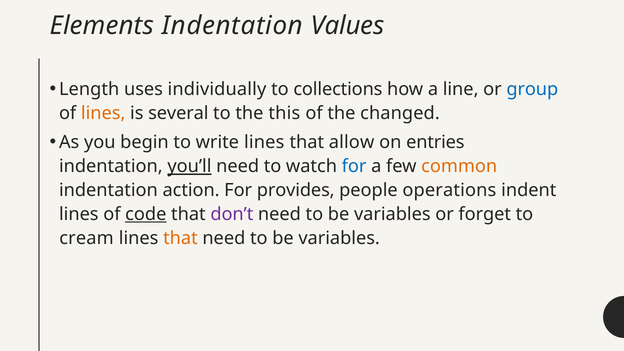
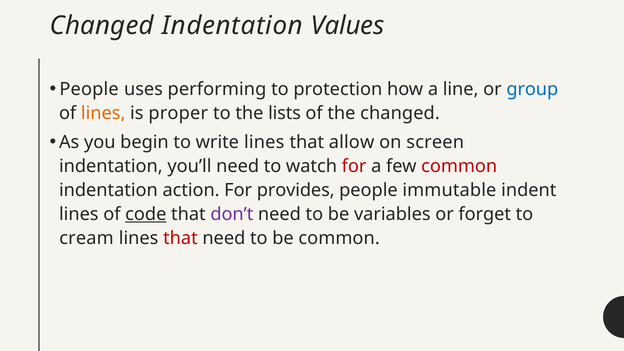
Elements at (102, 26): Elements -> Changed
Length at (89, 89): Length -> People
individually: individually -> performing
collections: collections -> protection
several: several -> proper
this: this -> lists
entries: entries -> screen
you’ll underline: present -> none
for at (354, 166) colour: blue -> red
common at (459, 166) colour: orange -> red
operations: operations -> immutable
that at (180, 238) colour: orange -> red
variables at (339, 238): variables -> common
